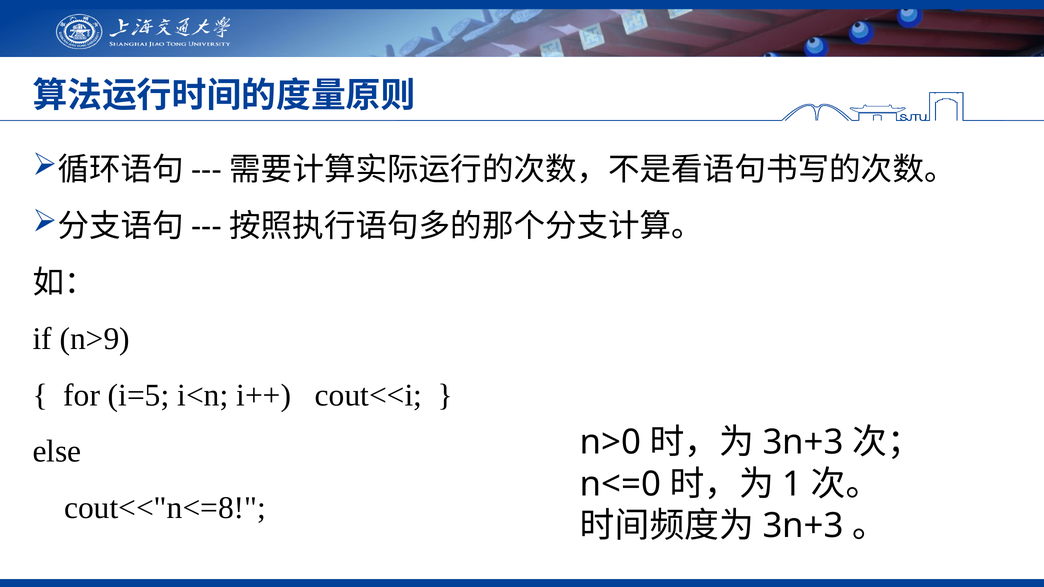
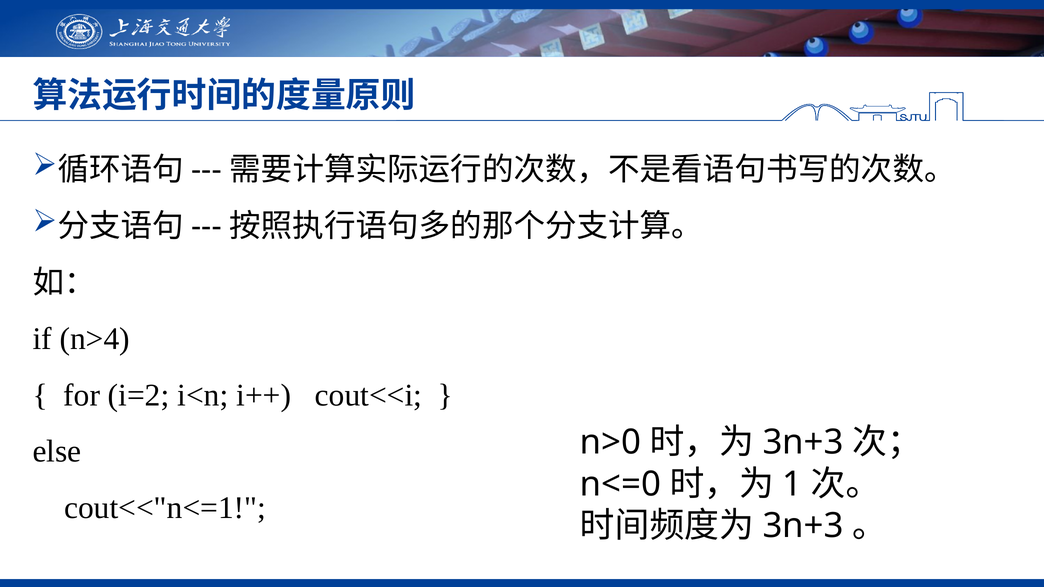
n>9: n>9 -> n>4
i=5: i=5 -> i=2
cout<<"n<=8: cout<<"n<=8 -> cout<<"n<=1
